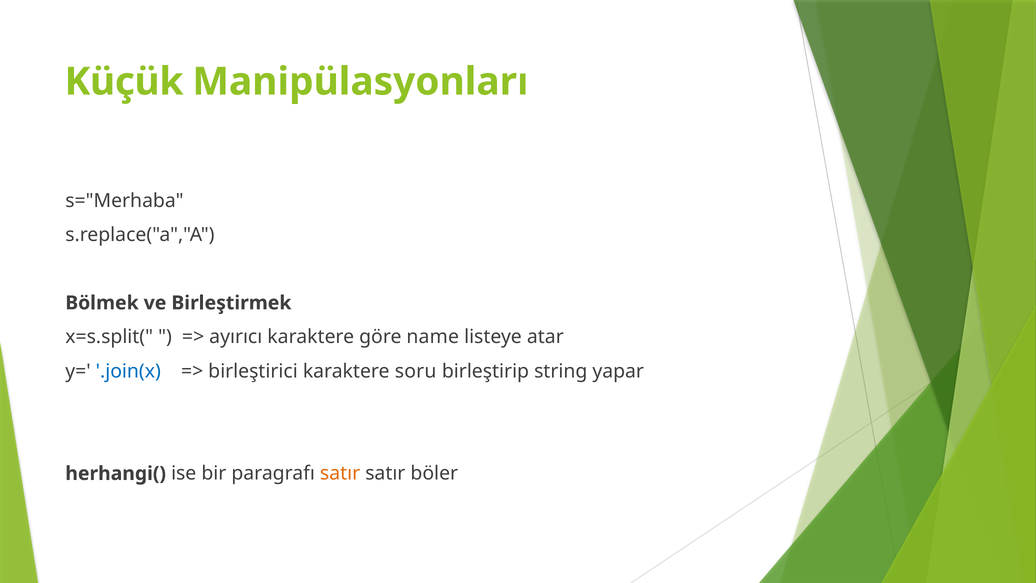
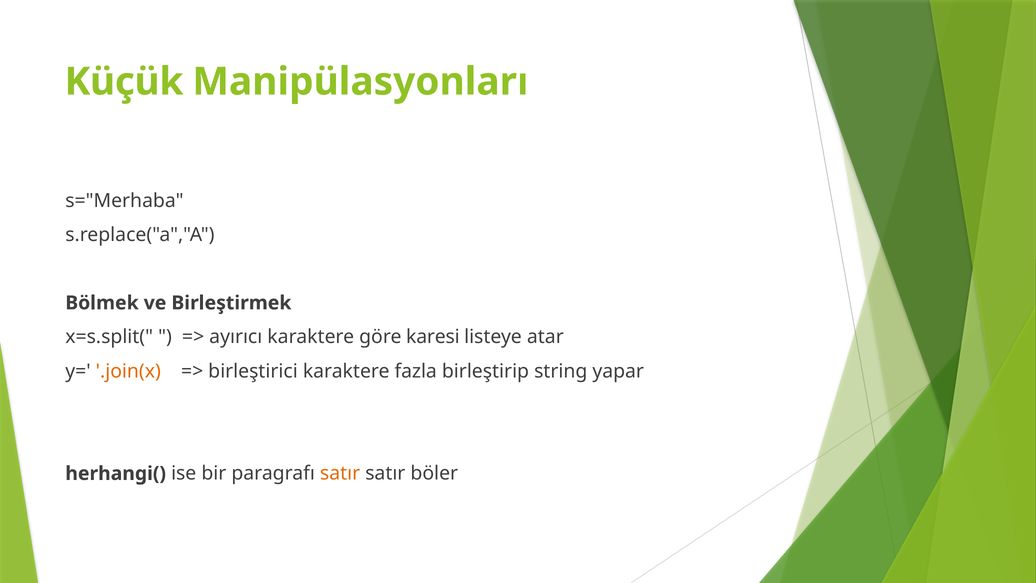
name: name -> karesi
.join(x colour: blue -> orange
soru: soru -> fazla
